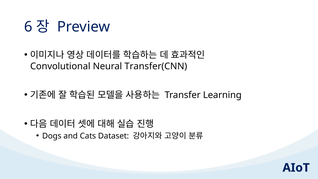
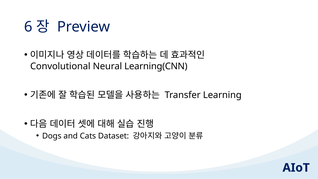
Transfer(CNN: Transfer(CNN -> Learning(CNN
